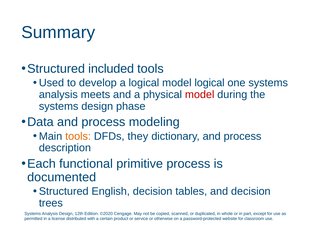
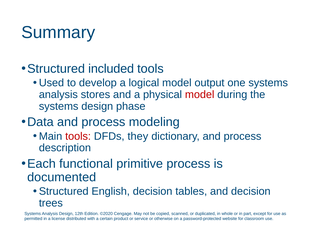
model logical: logical -> output
meets: meets -> stores
tools at (78, 136) colour: orange -> red
